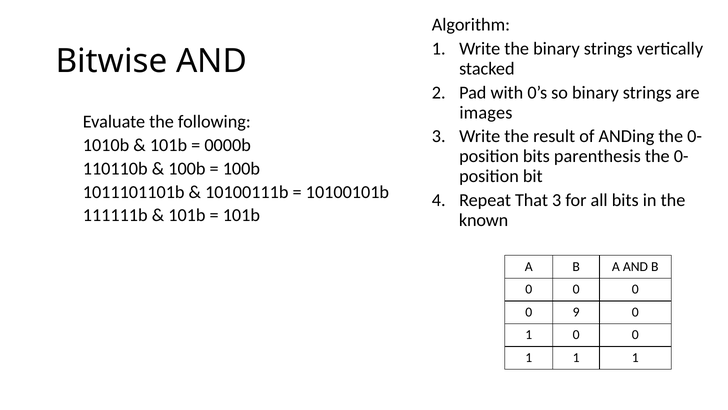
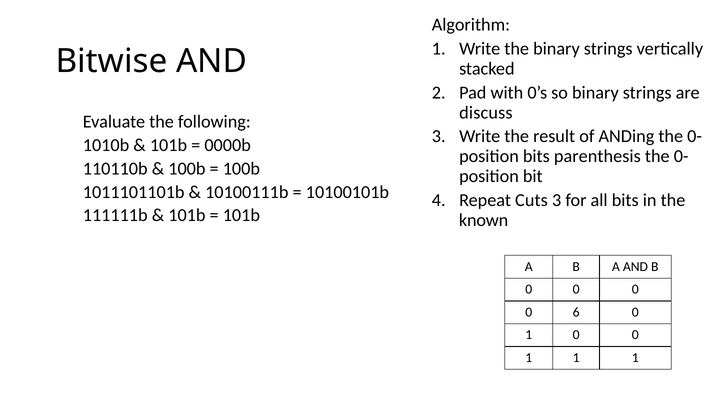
images: images -> discuss
That: That -> Cuts
9: 9 -> 6
